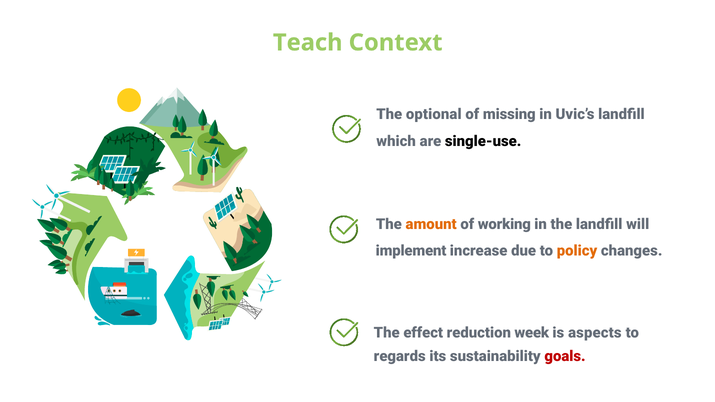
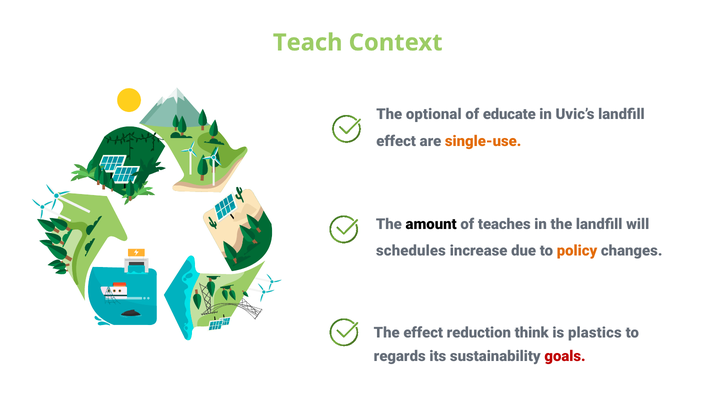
missing: missing -> educate
which at (396, 141): which -> effect
single-use colour: black -> orange
amount colour: orange -> black
working: working -> teaches
implement: implement -> schedules
week: week -> think
aspects: aspects -> plastics
